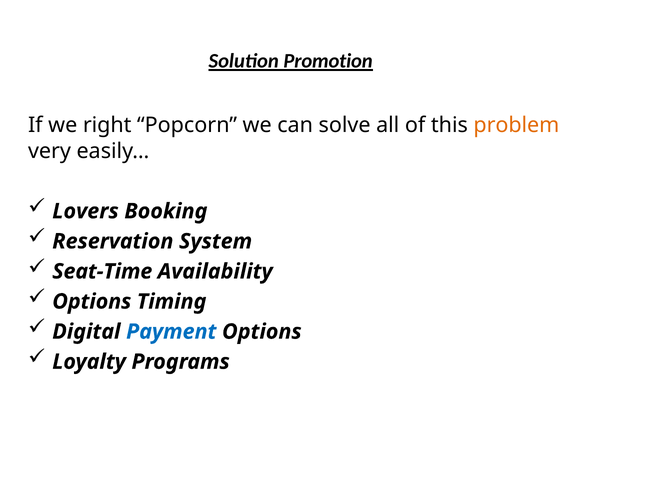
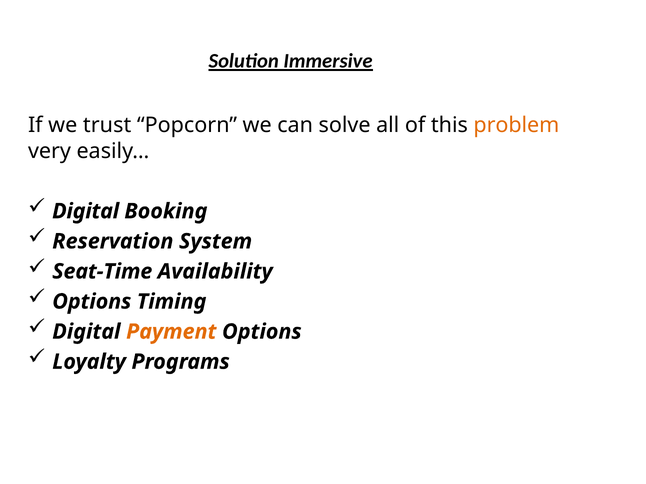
Promotion: Promotion -> Immersive
right: right -> trust
Lovers at (85, 211): Lovers -> Digital
Payment colour: blue -> orange
